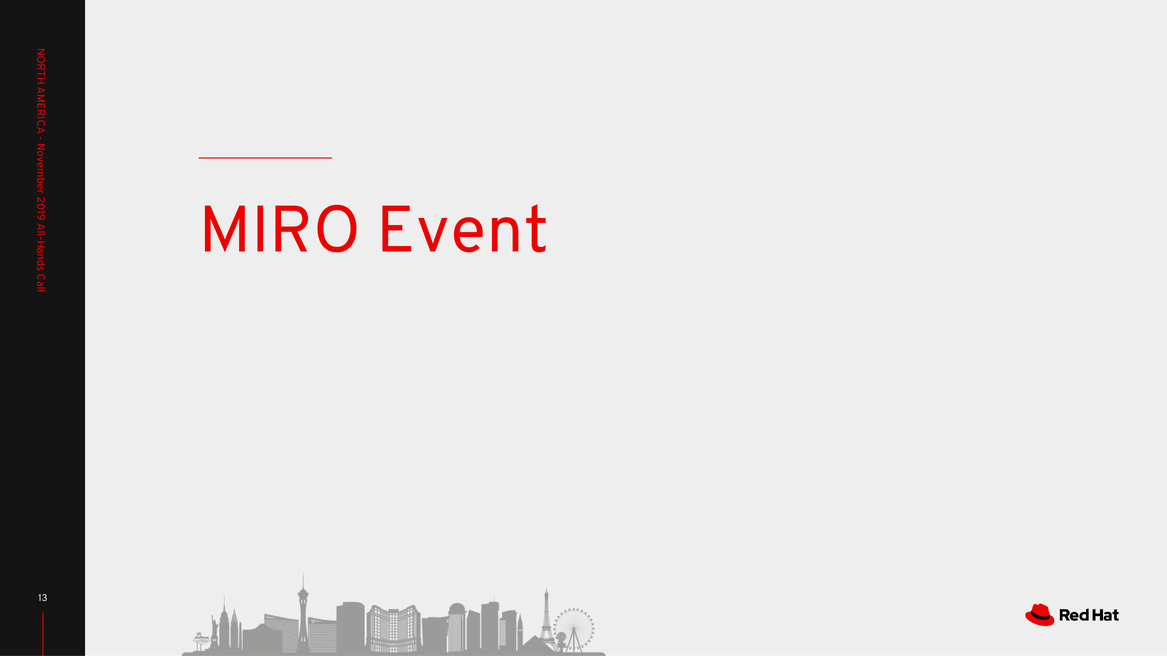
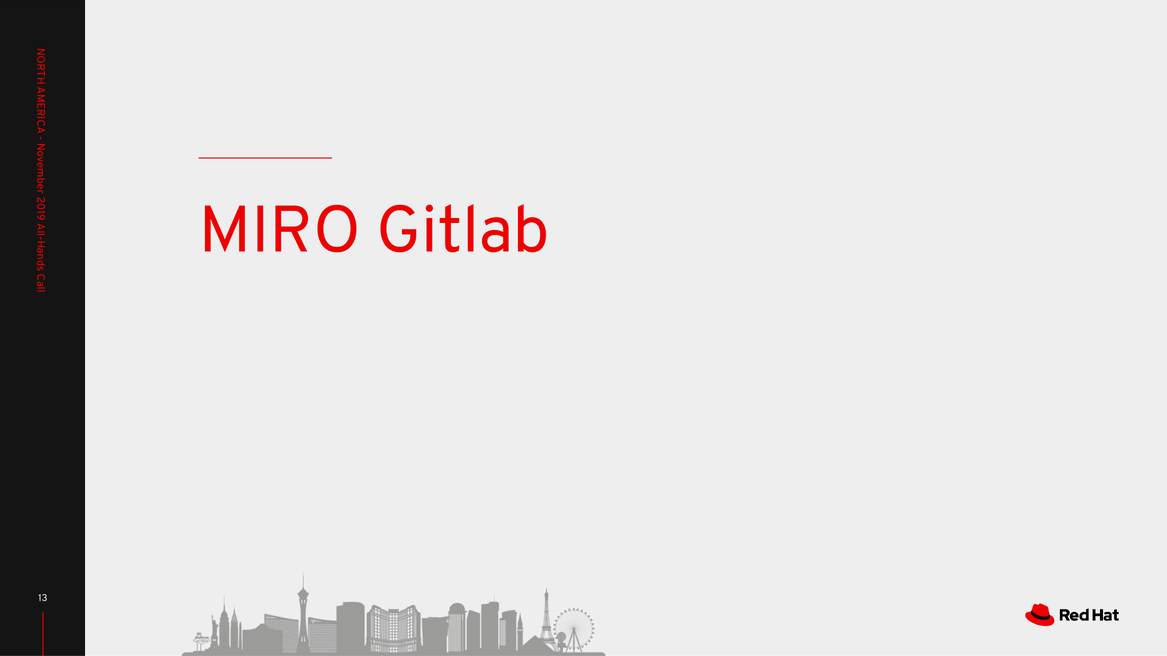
Event: Event -> Gitlab
